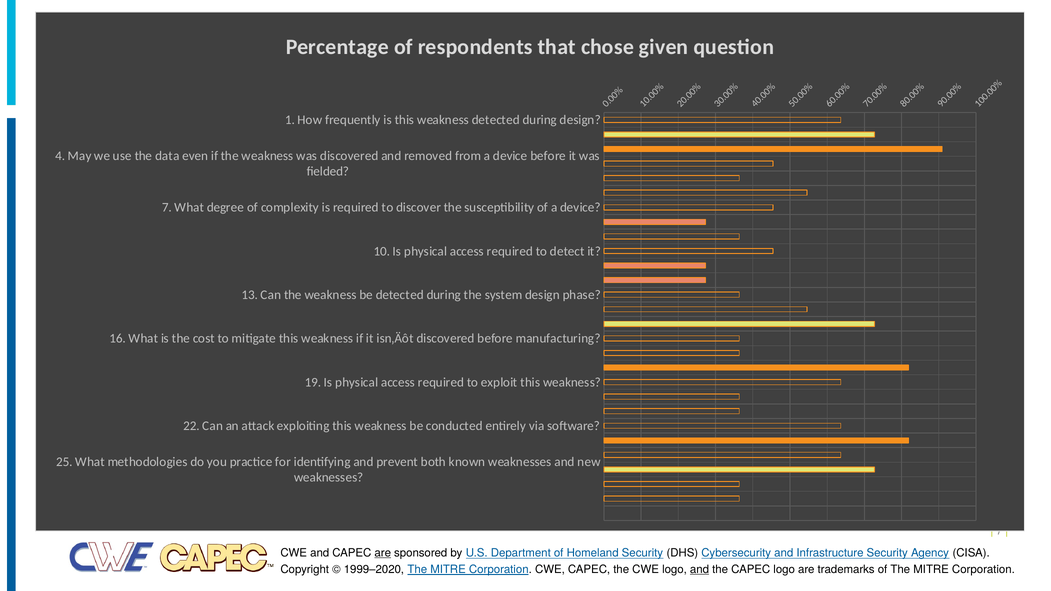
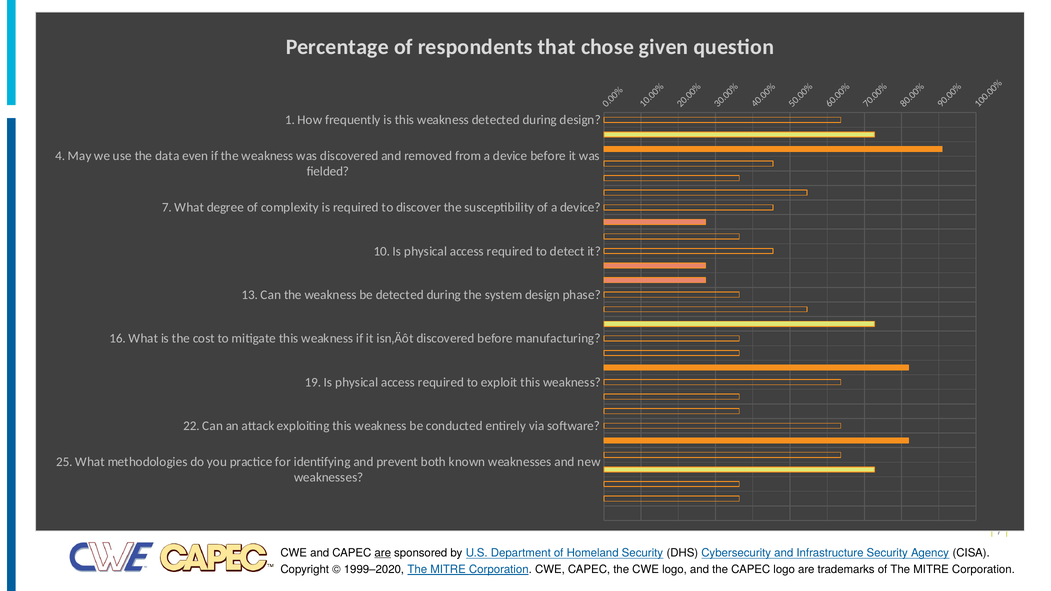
and at (700, 569) underline: present -> none
